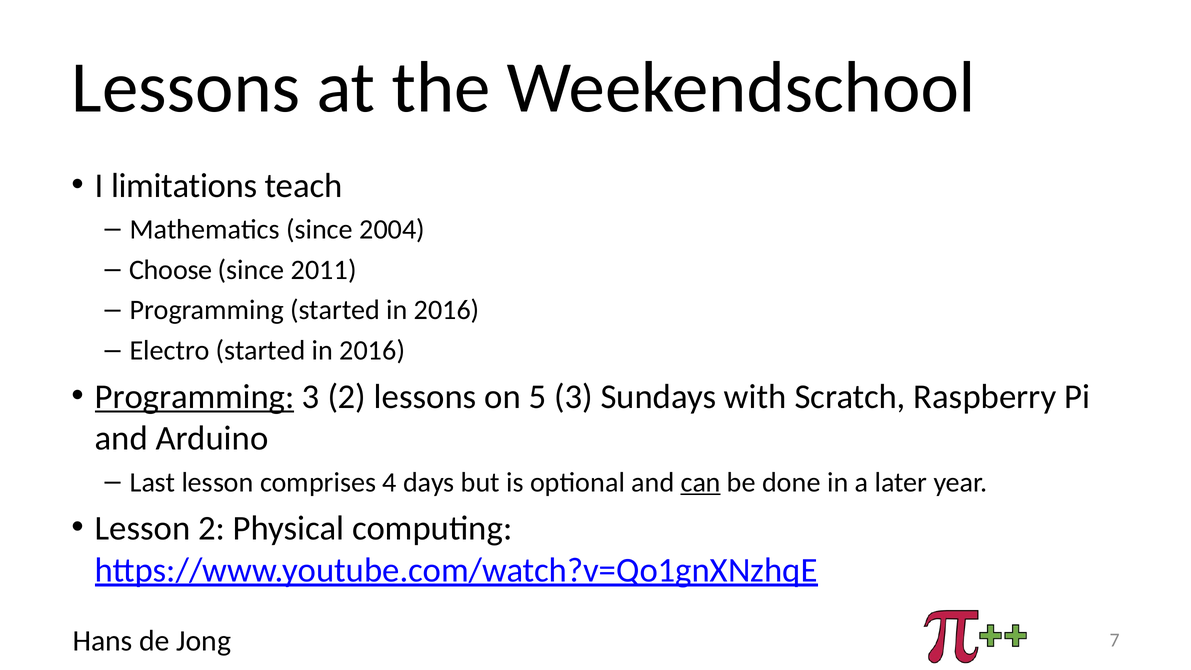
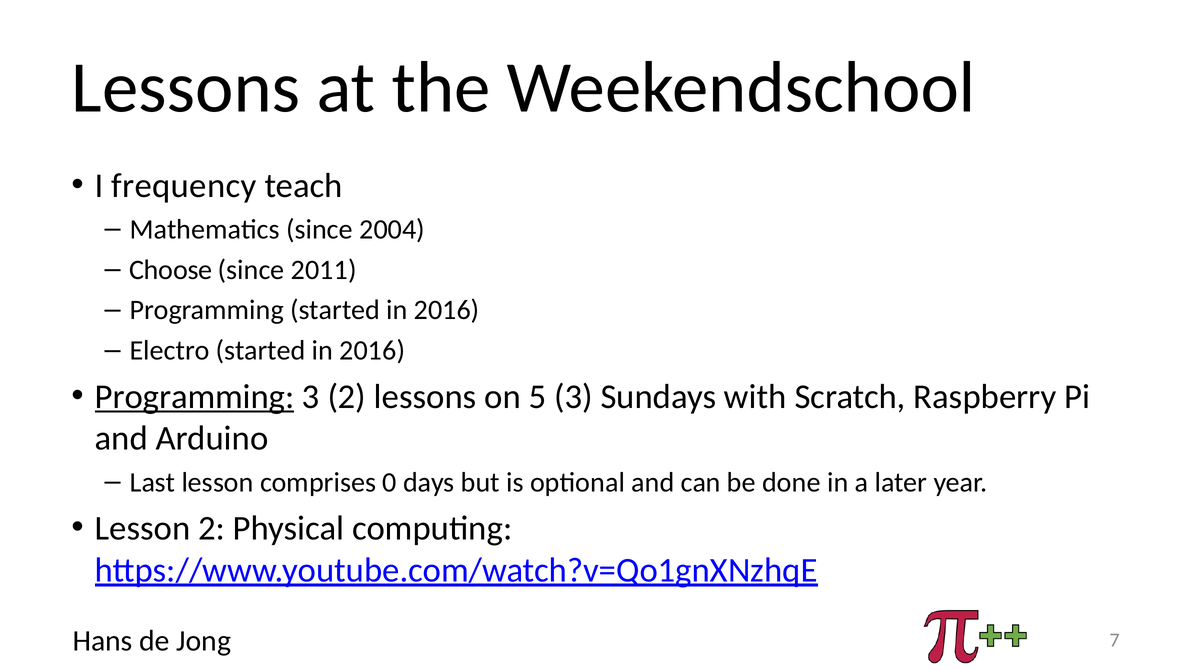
limitations: limitations -> frequency
4: 4 -> 0
can underline: present -> none
